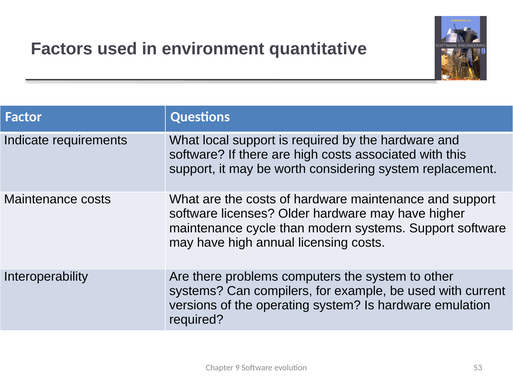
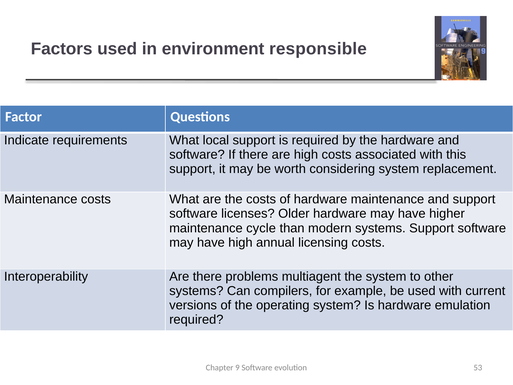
quantitative: quantitative -> responsible
computers: computers -> multiagent
